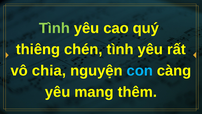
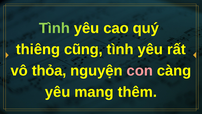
chén: chén -> cũng
chia: chia -> thỏa
con colour: light blue -> pink
